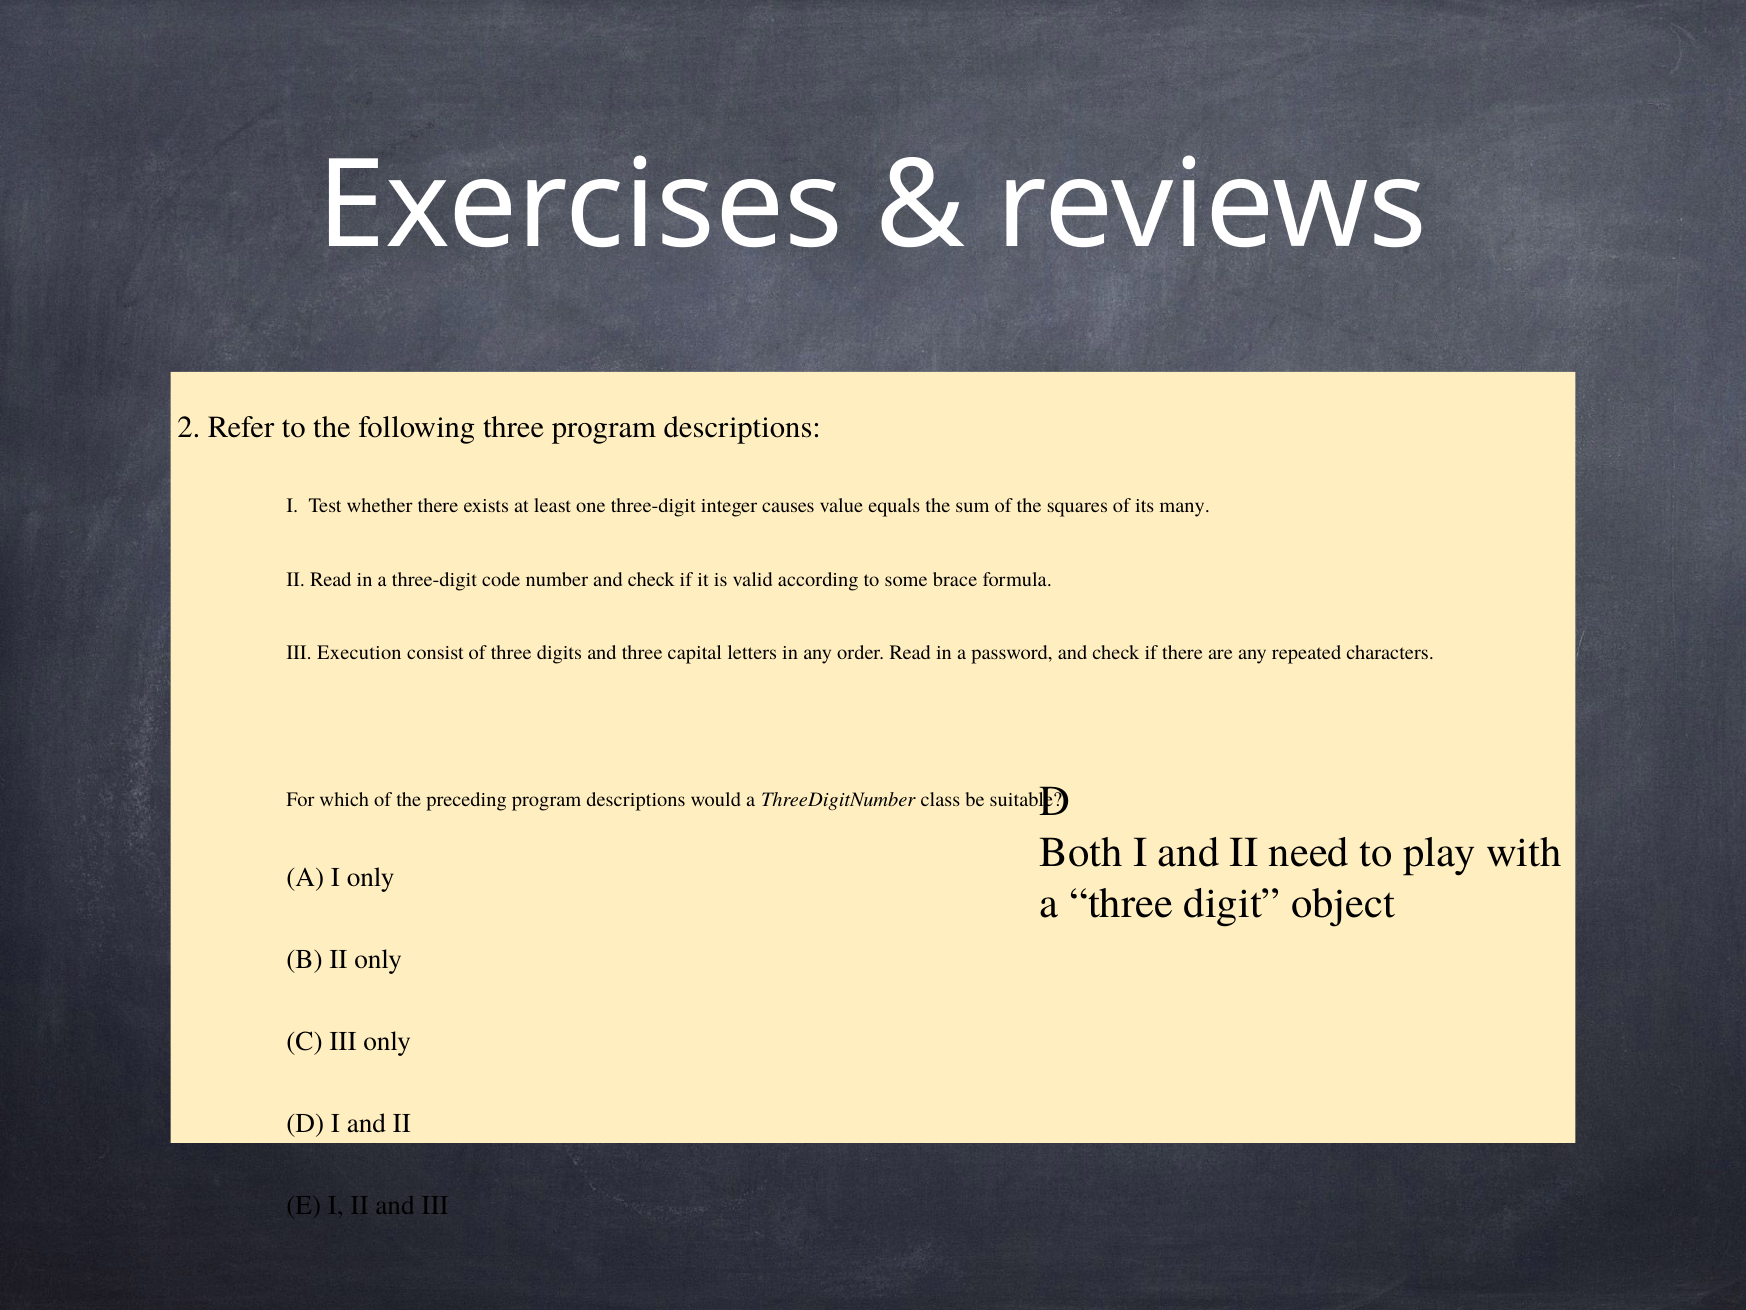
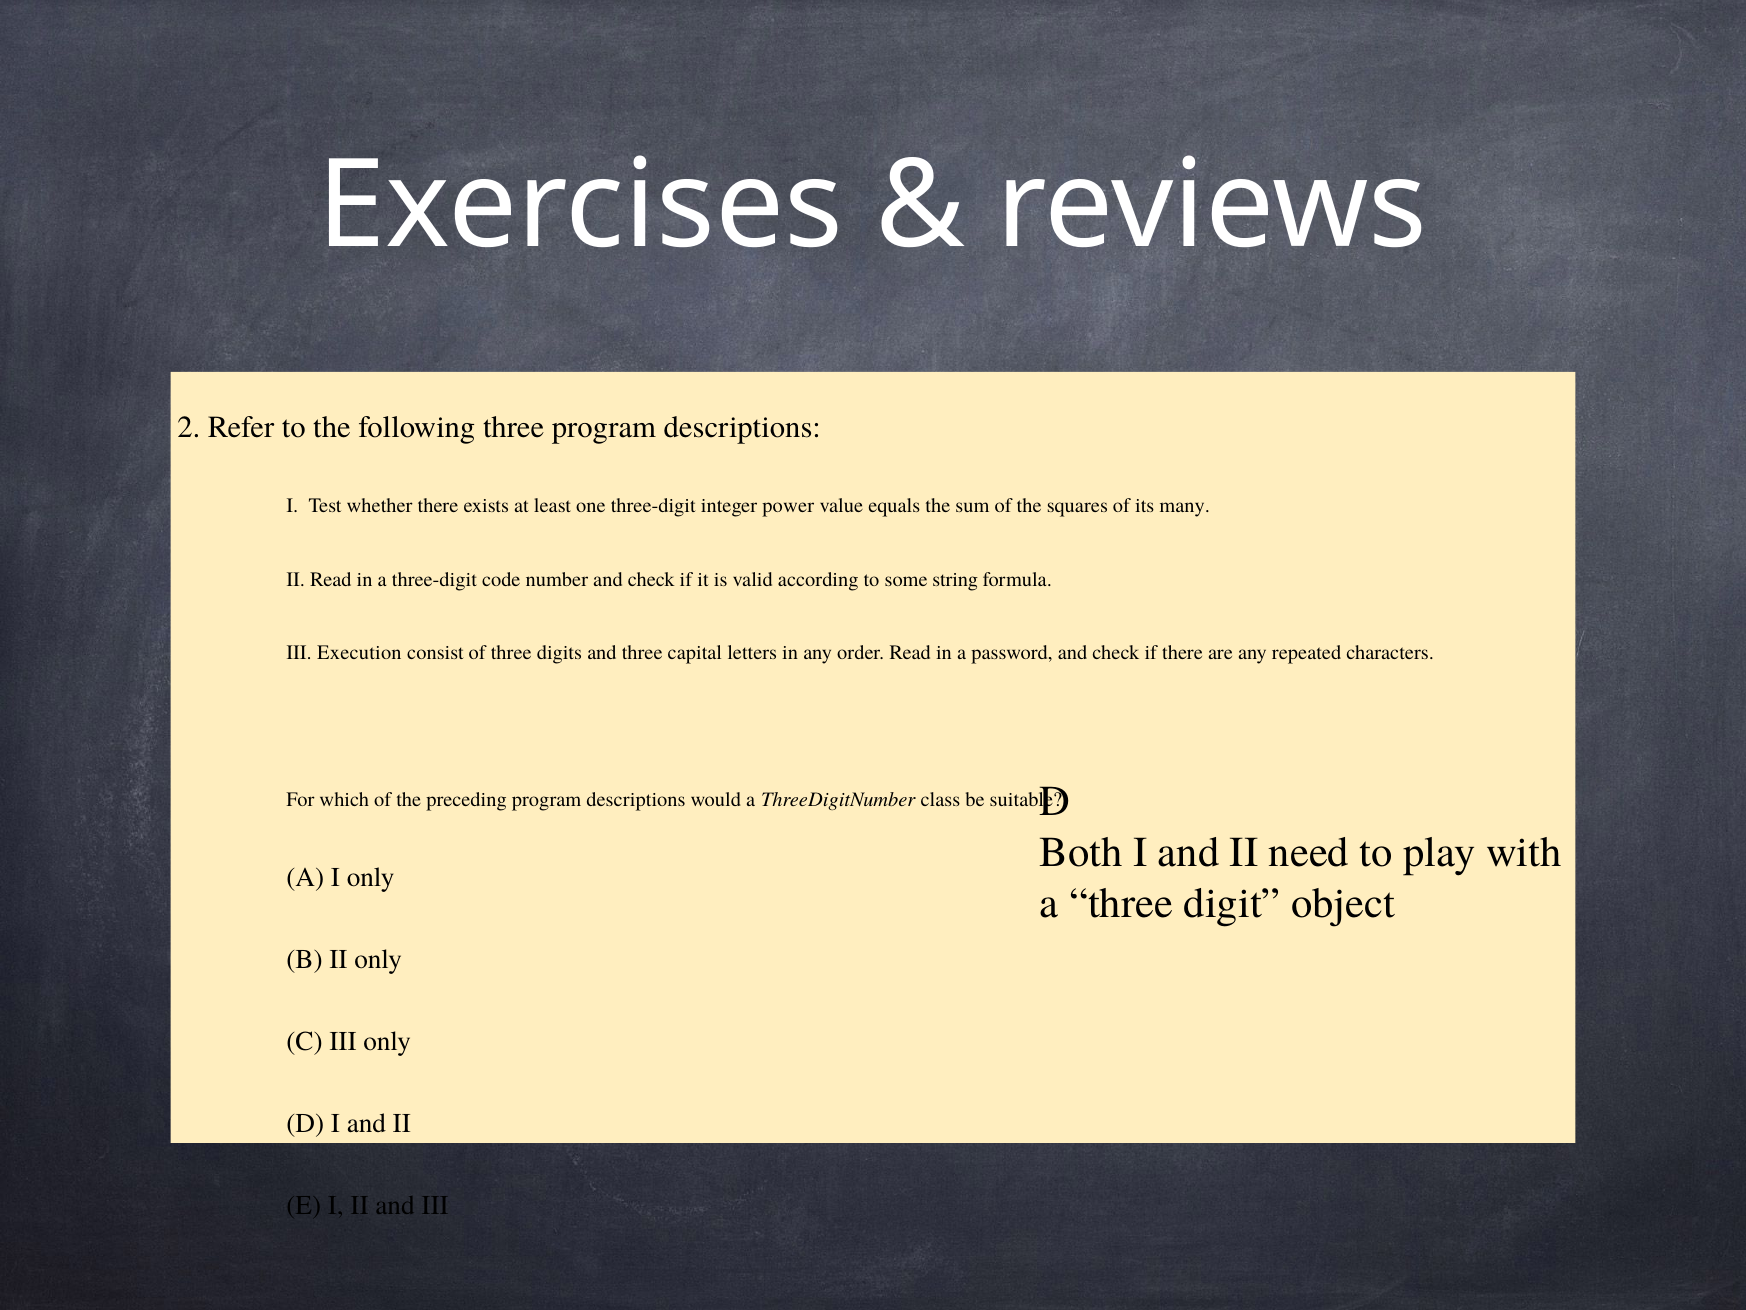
causes: causes -> power
brace: brace -> string
